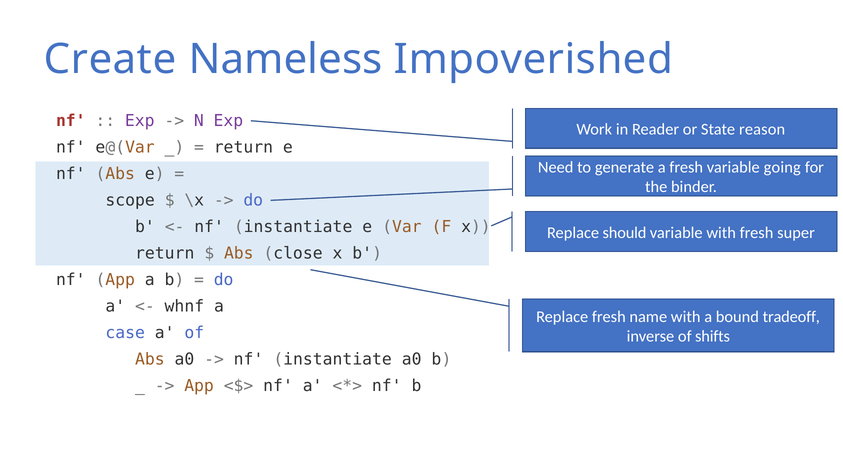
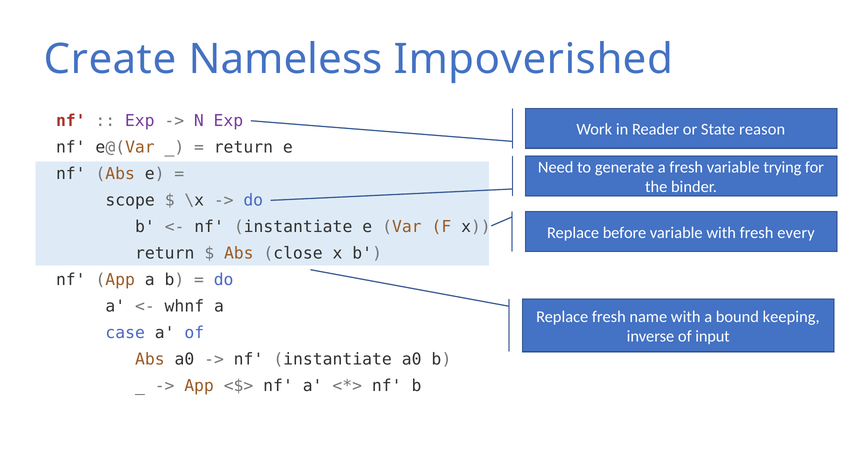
going: going -> trying
should: should -> before
super: super -> every
tradeoff: tradeoff -> keeping
shifts: shifts -> input
